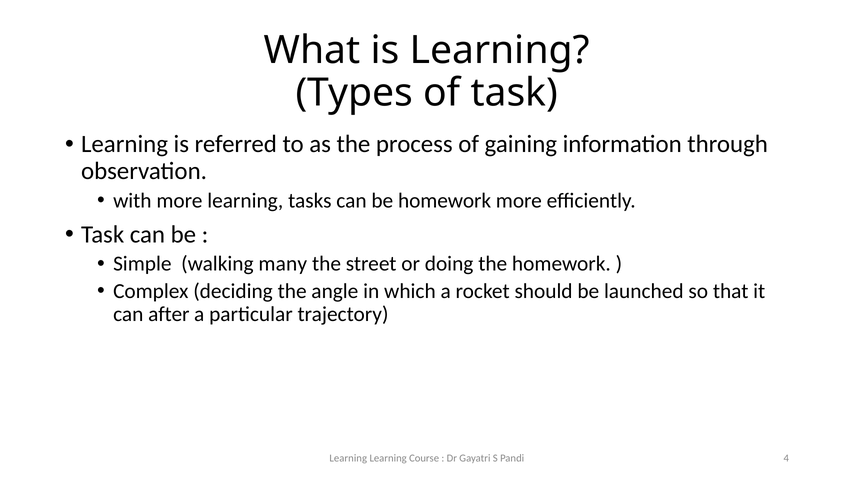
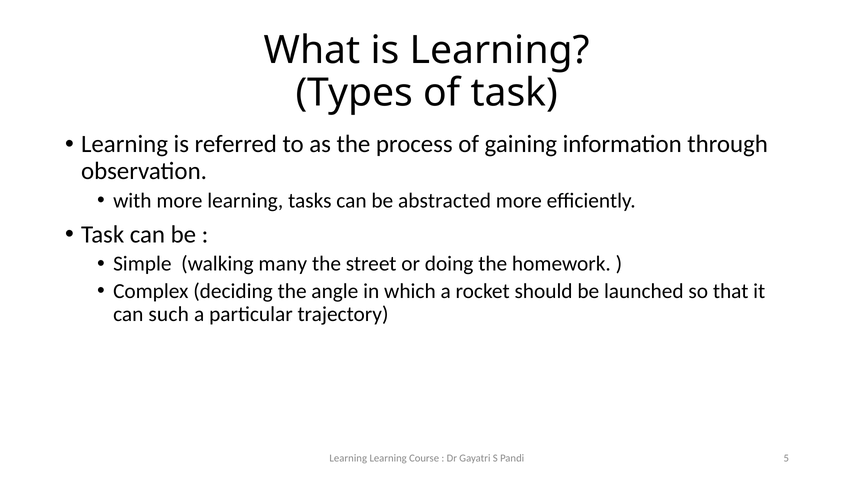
be homework: homework -> abstracted
after: after -> such
4: 4 -> 5
